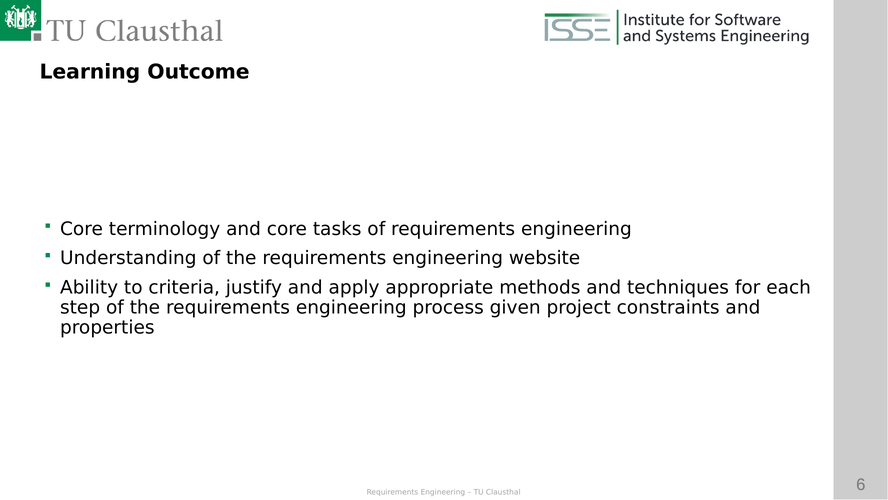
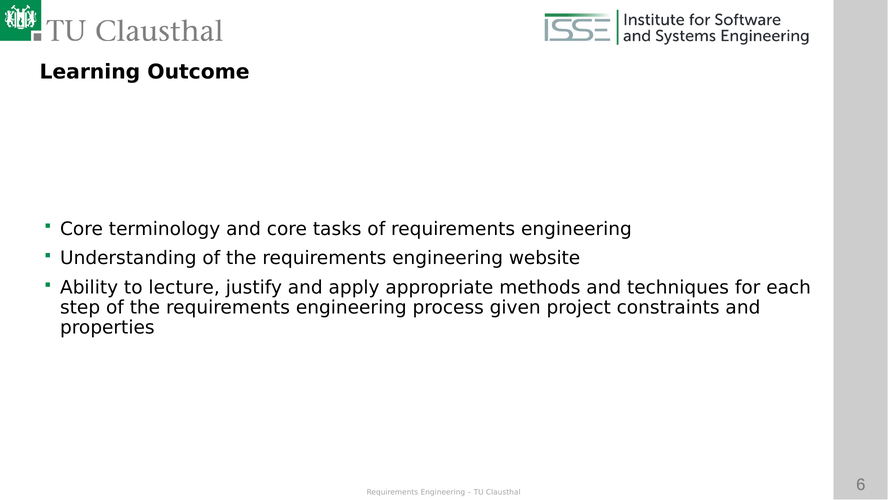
criteria: criteria -> lecture
